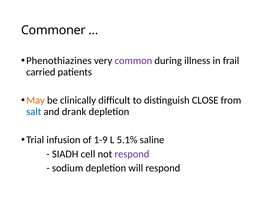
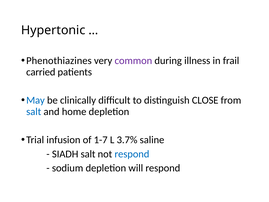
Commoner: Commoner -> Hypertonic
May colour: orange -> blue
drank: drank -> home
1-9: 1-9 -> 1-7
5.1%: 5.1% -> 3.7%
SIADH cell: cell -> salt
respond at (132, 154) colour: purple -> blue
